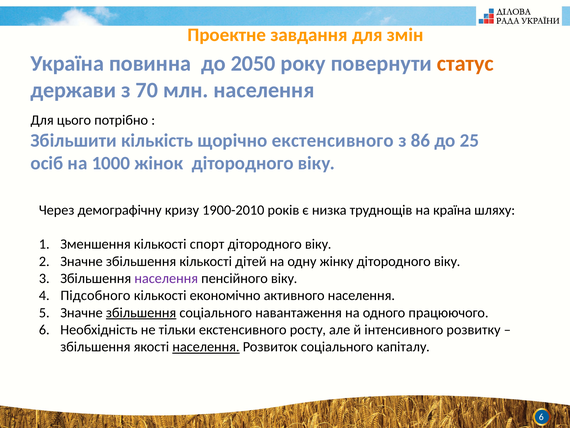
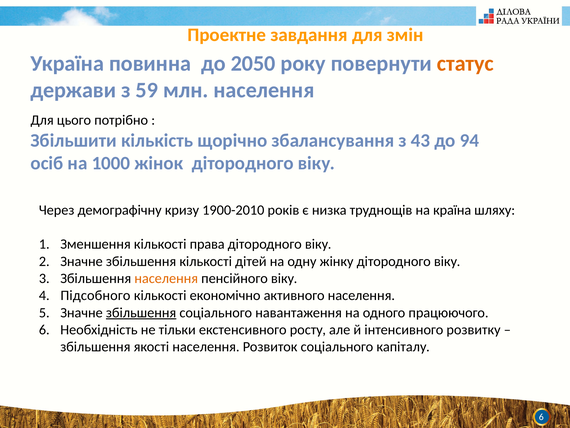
70: 70 -> 59
щорічно екстенсивного: екстенсивного -> збалансування
86: 86 -> 43
25: 25 -> 94
спорт: спорт -> права
населення at (166, 278) colour: purple -> orange
населення at (206, 347) underline: present -> none
